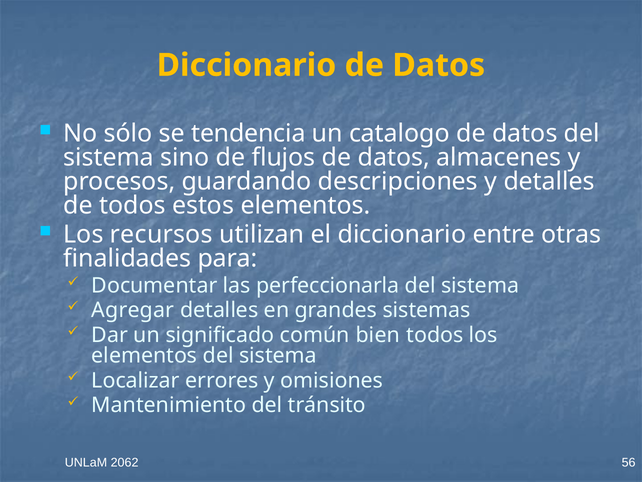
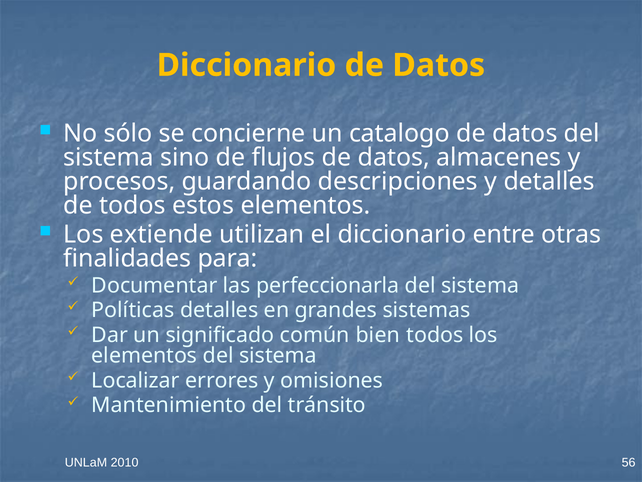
tendencia: tendencia -> concierne
recursos: recursos -> extiende
Agregar: Agregar -> Políticas
2062: 2062 -> 2010
